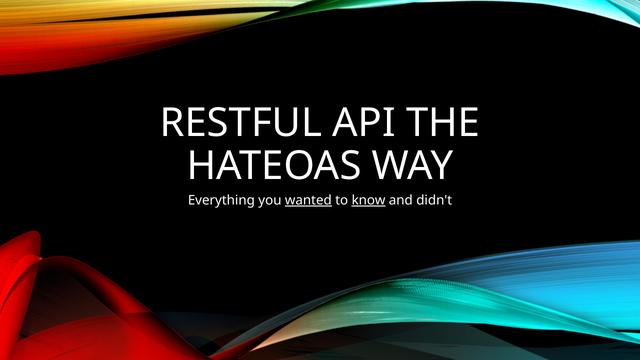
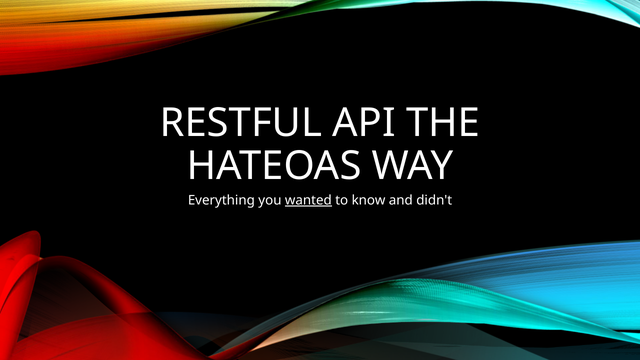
know underline: present -> none
